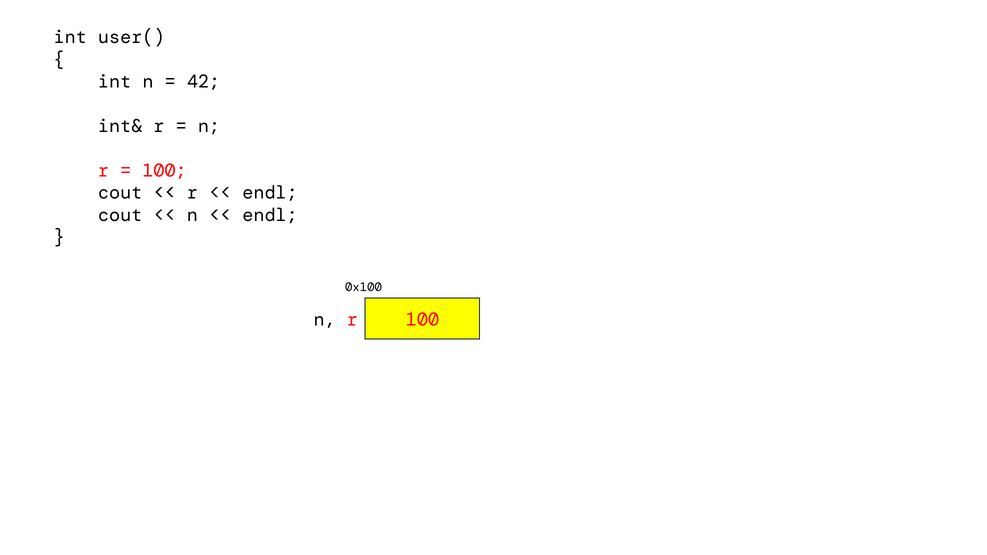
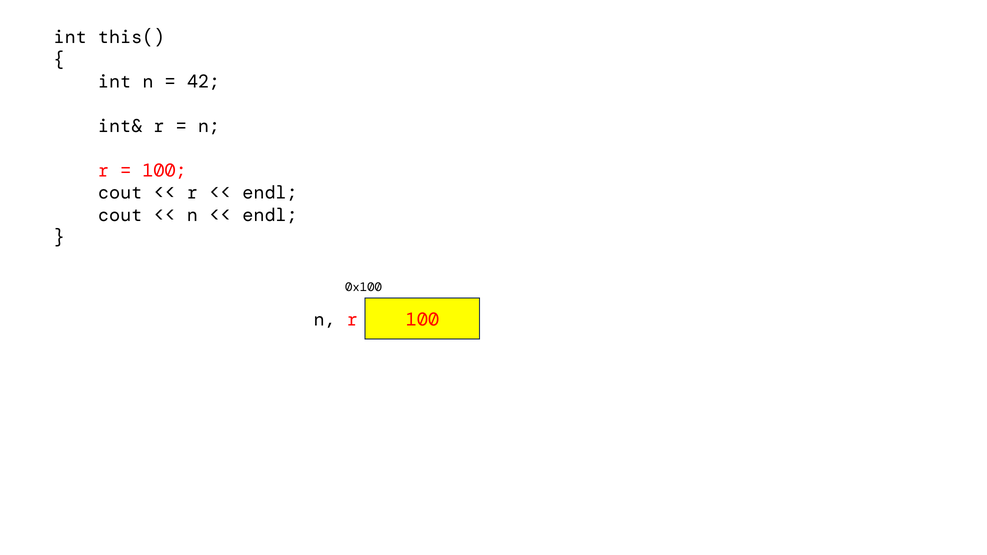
user(: user( -> this(
